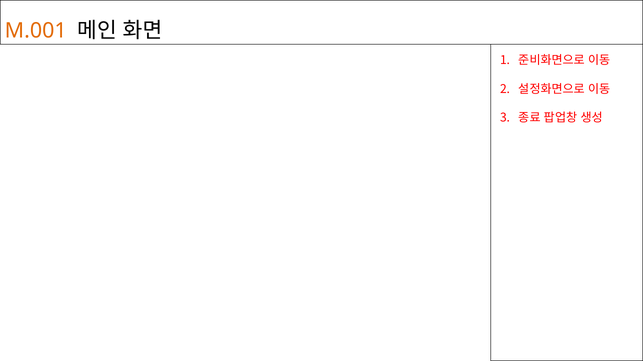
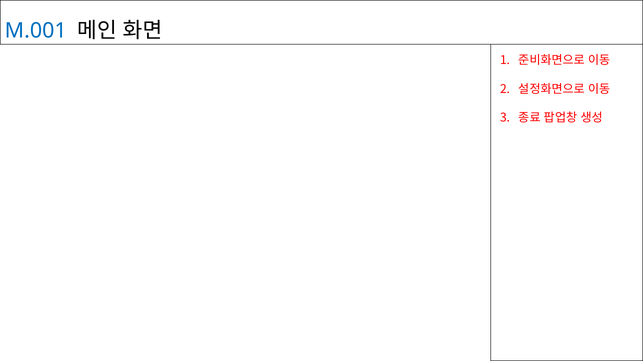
M.001 colour: orange -> blue
